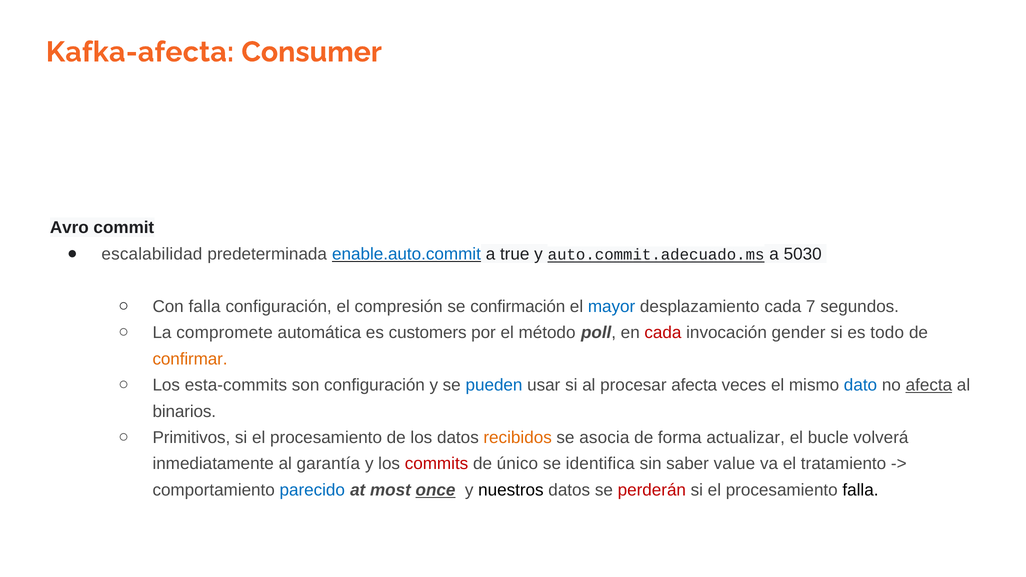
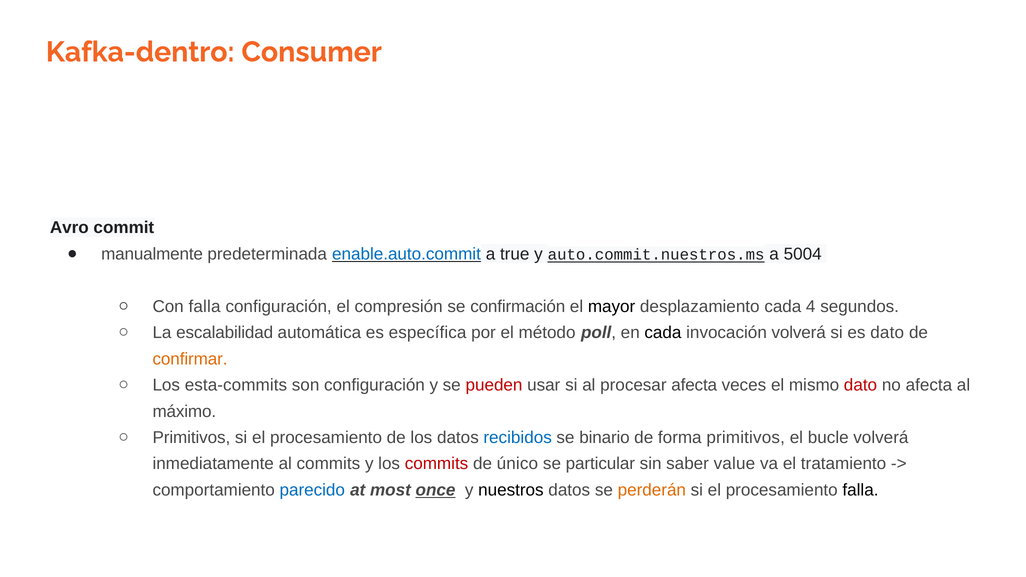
Kafka-afecta: Kafka-afecta -> Kafka-dentro
escalabilidad: escalabilidad -> manualmente
auto.commit.adecuado.ms: auto.commit.adecuado.ms -> auto.commit.nuestros.ms
5030: 5030 -> 5004
mayor colour: blue -> black
7: 7 -> 4
compromete: compromete -> escalabilidad
customers: customers -> específica
cada at (663, 333) colour: red -> black
invocación gender: gender -> volverá
es todo: todo -> dato
pueden colour: blue -> red
dato at (860, 385) colour: blue -> red
afecta at (929, 385) underline: present -> none
binarios: binarios -> máximo
recibidos colour: orange -> blue
asocia: asocia -> binario
forma actualizar: actualizar -> primitivos
al garantía: garantía -> commits
identifica: identifica -> particular
perderán colour: red -> orange
